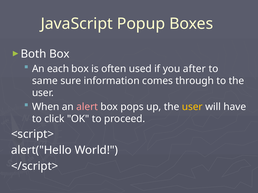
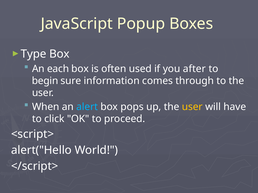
Both: Both -> Type
same: same -> begin
alert colour: pink -> light blue
